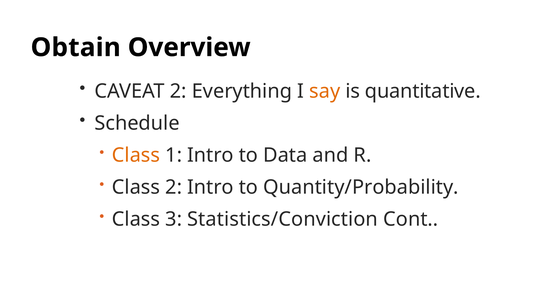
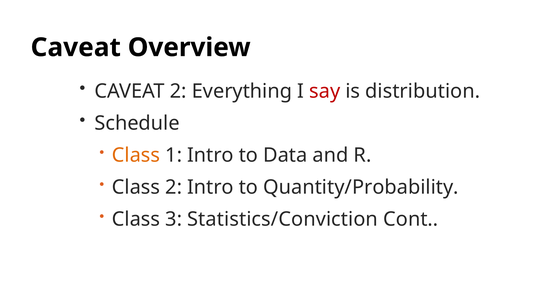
Obtain at (76, 47): Obtain -> Caveat
say colour: orange -> red
quantitative: quantitative -> distribution
